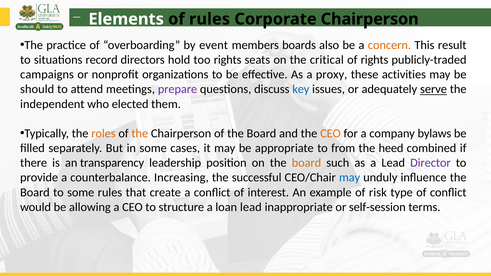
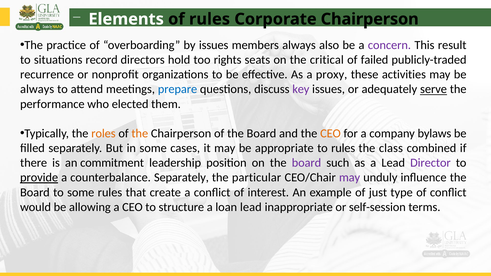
by event: event -> issues
members boards: boards -> always
concern colour: orange -> purple
of rights: rights -> failed
campaigns: campaigns -> recurrence
should at (37, 89): should -> always
prepare colour: purple -> blue
key colour: blue -> purple
independent: independent -> performance
to from: from -> rules
heed: heed -> class
transparency: transparency -> commitment
board at (306, 163) colour: orange -> purple
provide underline: none -> present
counterbalance Increasing: Increasing -> Separately
successful: successful -> particular
may at (350, 178) colour: blue -> purple
risk: risk -> just
